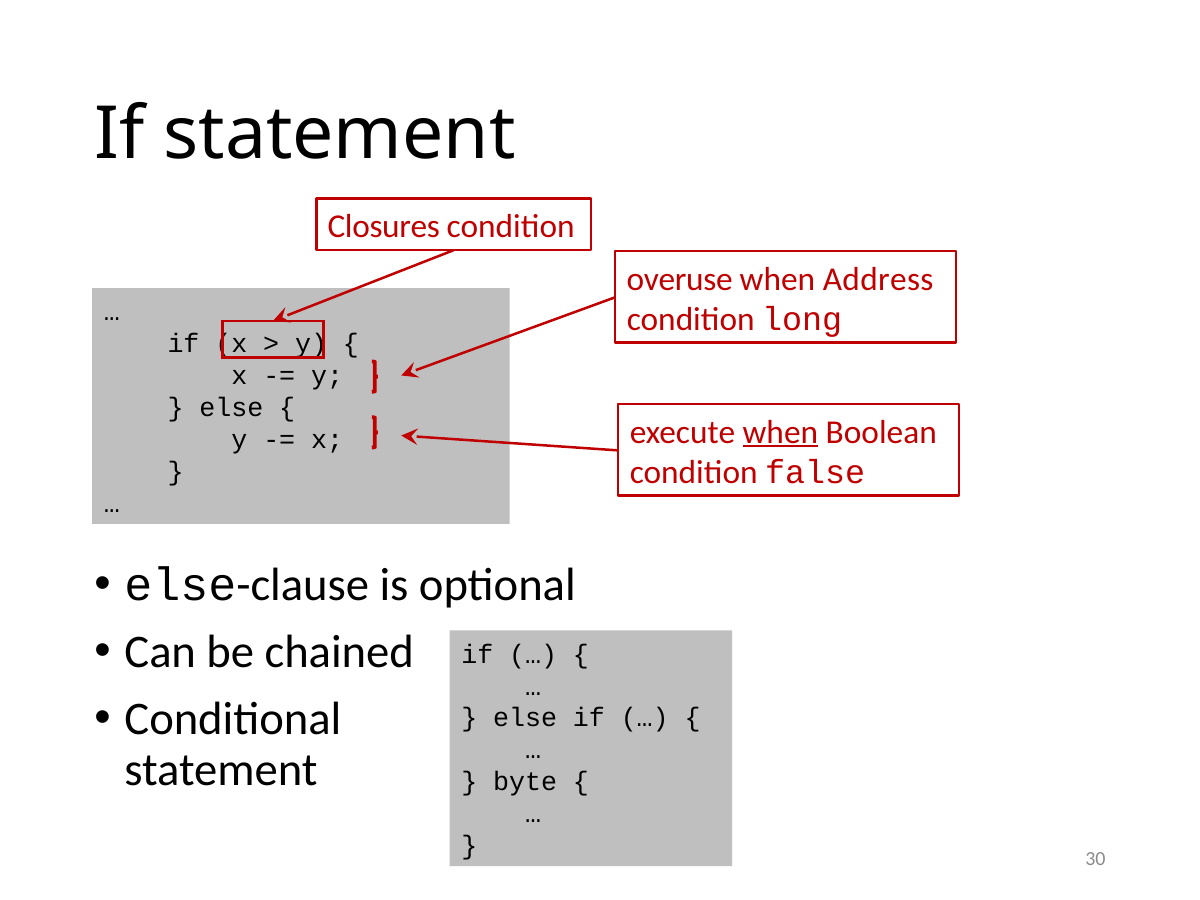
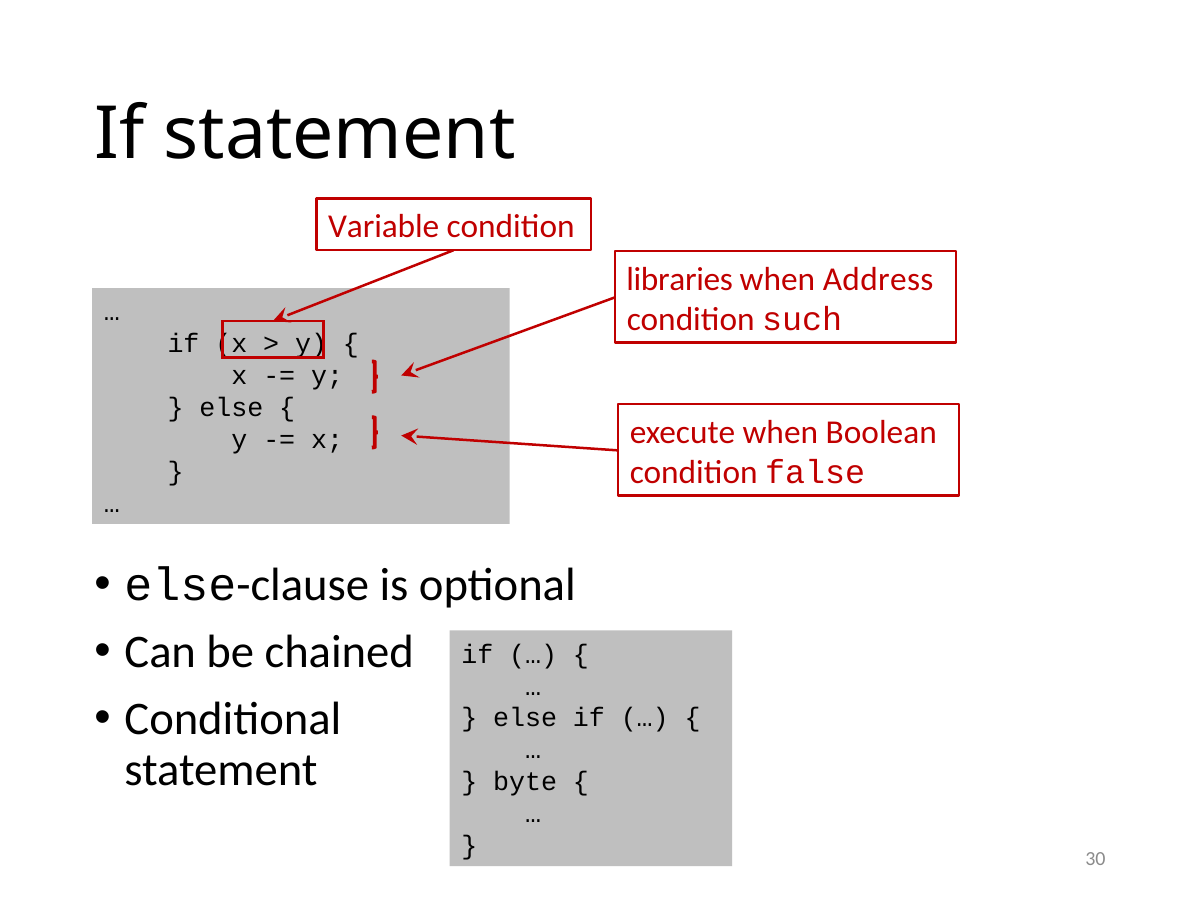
Closures: Closures -> Variable
overuse: overuse -> libraries
long: long -> such
when at (780, 432) underline: present -> none
